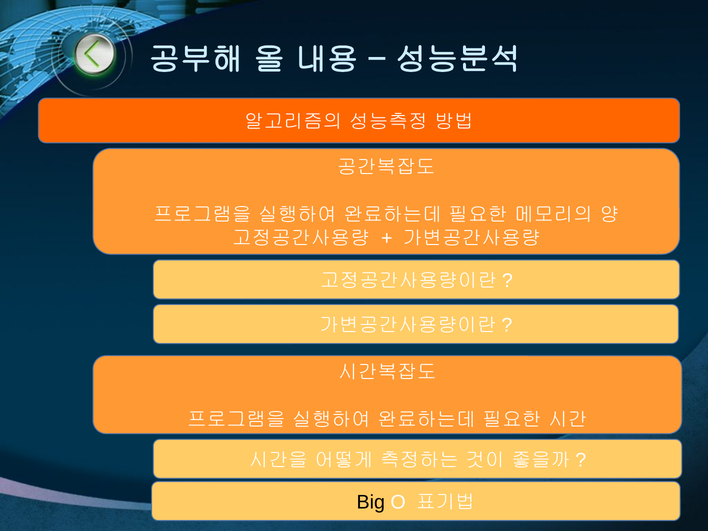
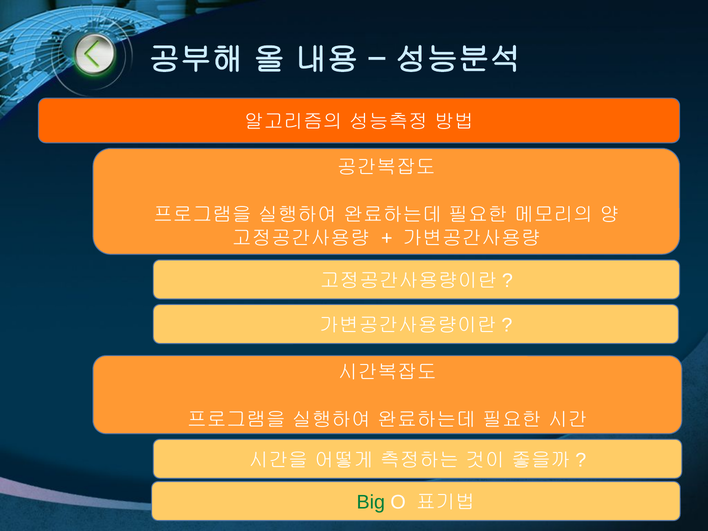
Big colour: black -> green
